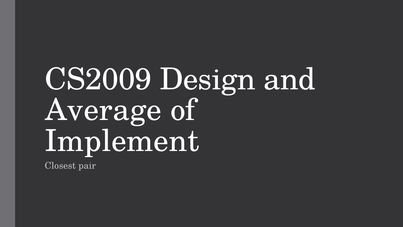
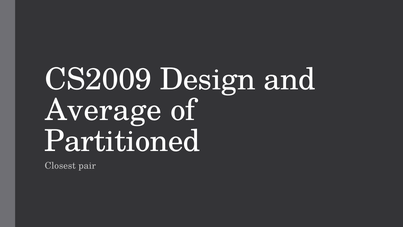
Implement: Implement -> Partitioned
